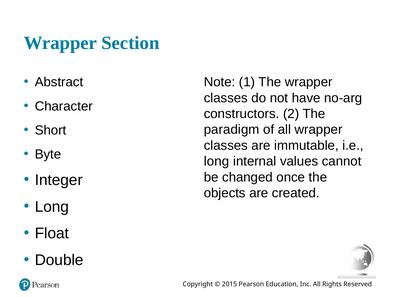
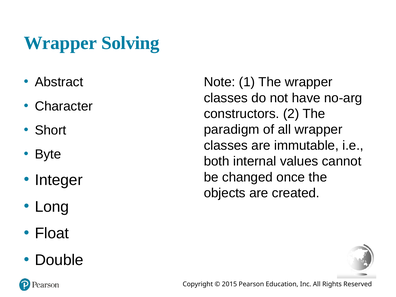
Section: Section -> Solving
long at (217, 161): long -> both
